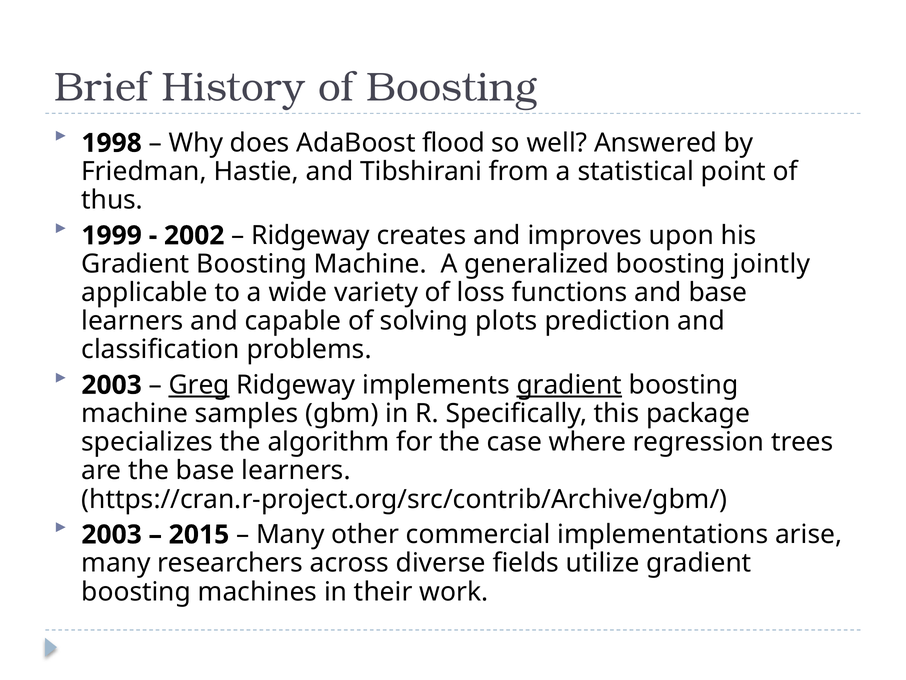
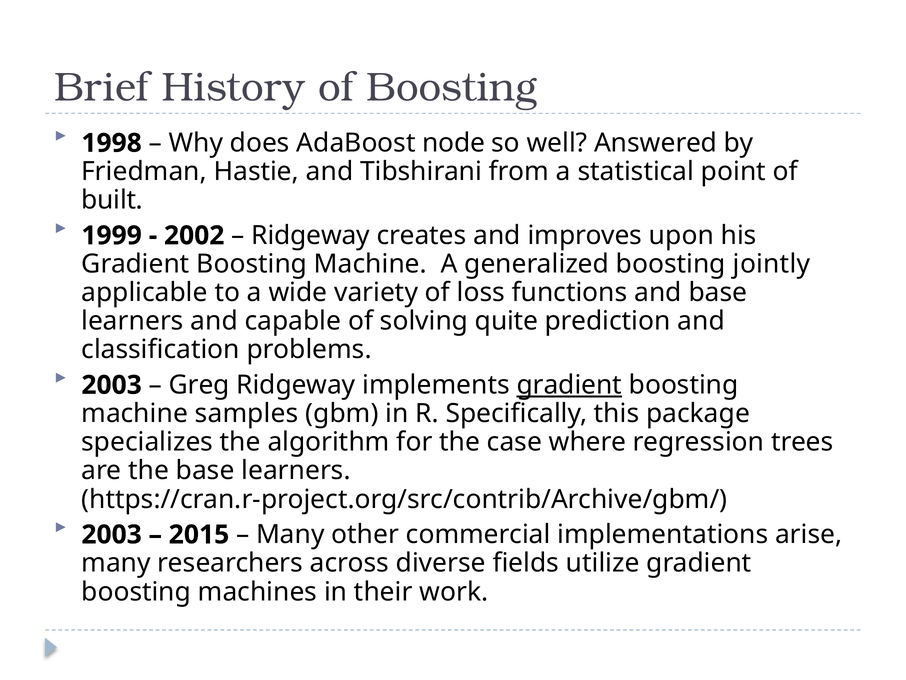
flood: flood -> node
thus: thus -> built
plots: plots -> quite
Greg underline: present -> none
